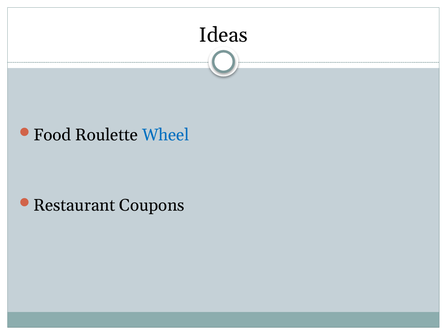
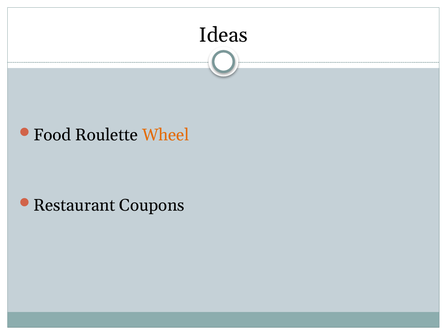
Wheel colour: blue -> orange
